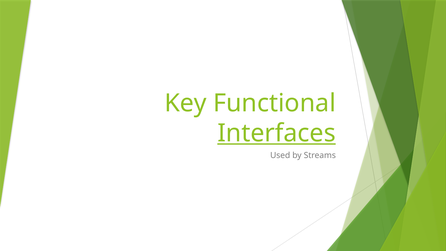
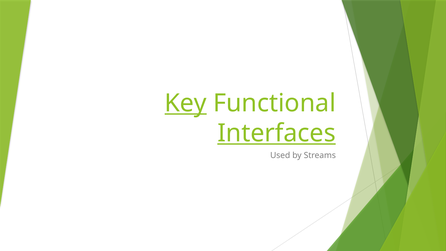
Key underline: none -> present
